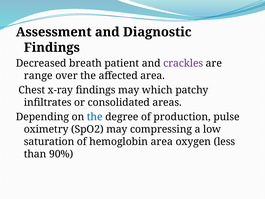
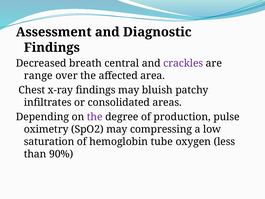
patient: patient -> central
which: which -> bluish
the at (95, 117) colour: blue -> purple
hemoglobin area: area -> tube
